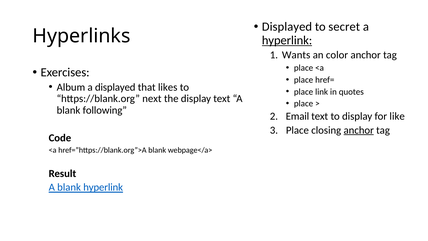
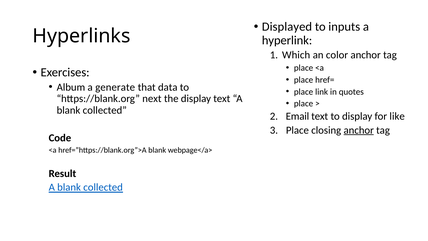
secret: secret -> inputs
hyperlink at (287, 40) underline: present -> none
Wants: Wants -> Which
a displayed: displayed -> generate
likes: likes -> data
following at (105, 110): following -> collected
hyperlink at (103, 187): hyperlink -> collected
